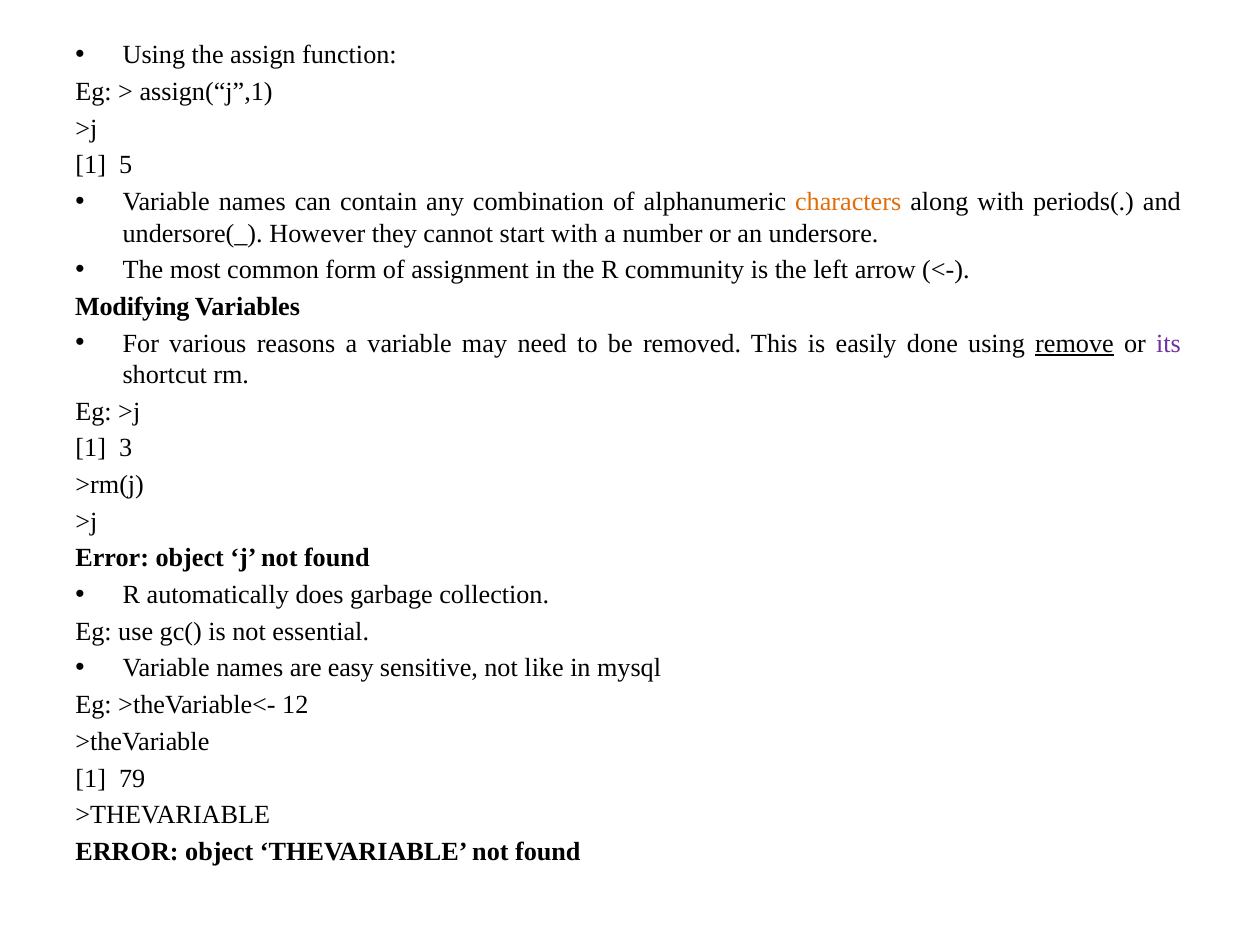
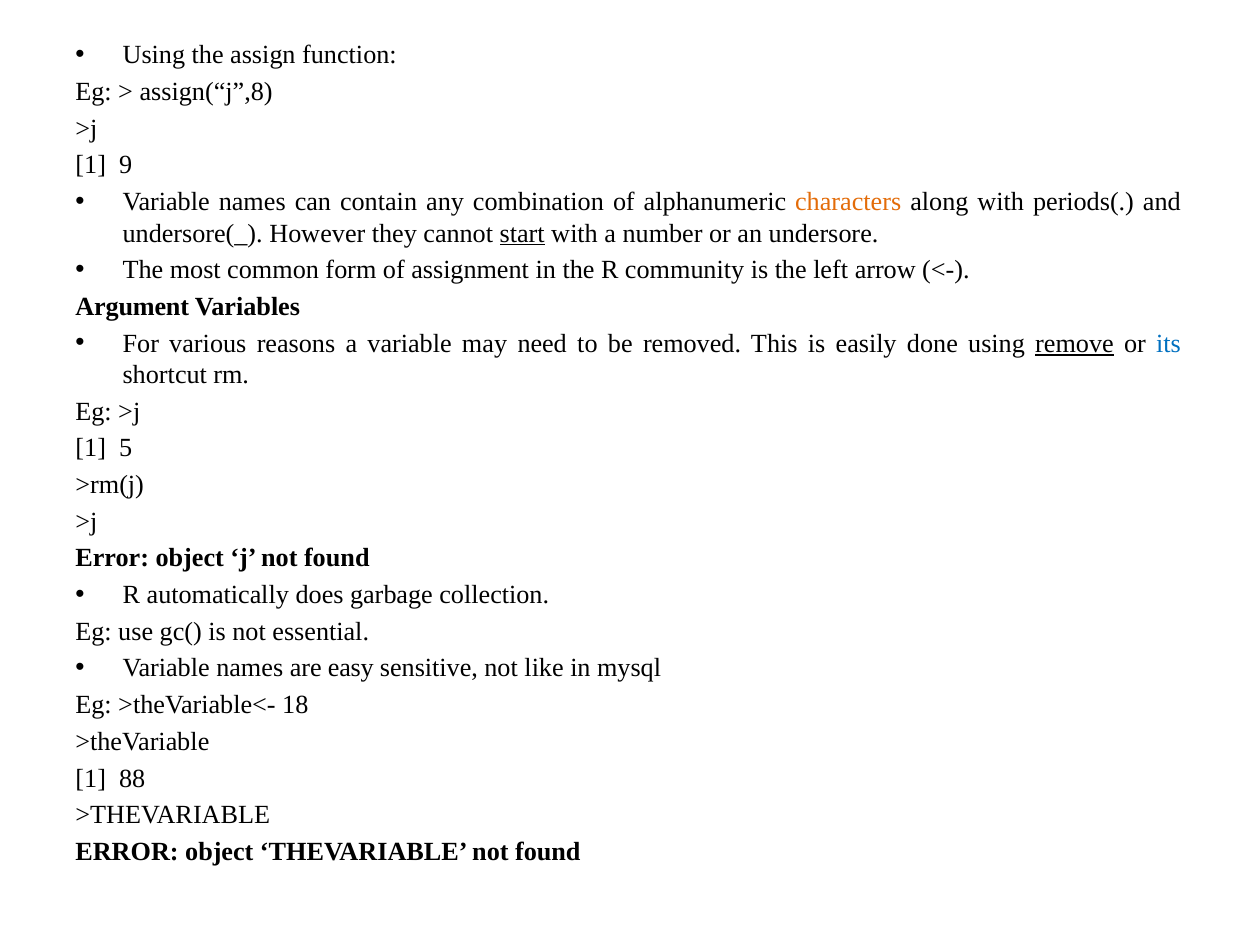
assign(“j”,1: assign(“j”,1 -> assign(“j”,8
5: 5 -> 9
start underline: none -> present
Modifying: Modifying -> Argument
its colour: purple -> blue
3: 3 -> 5
12: 12 -> 18
79: 79 -> 88
